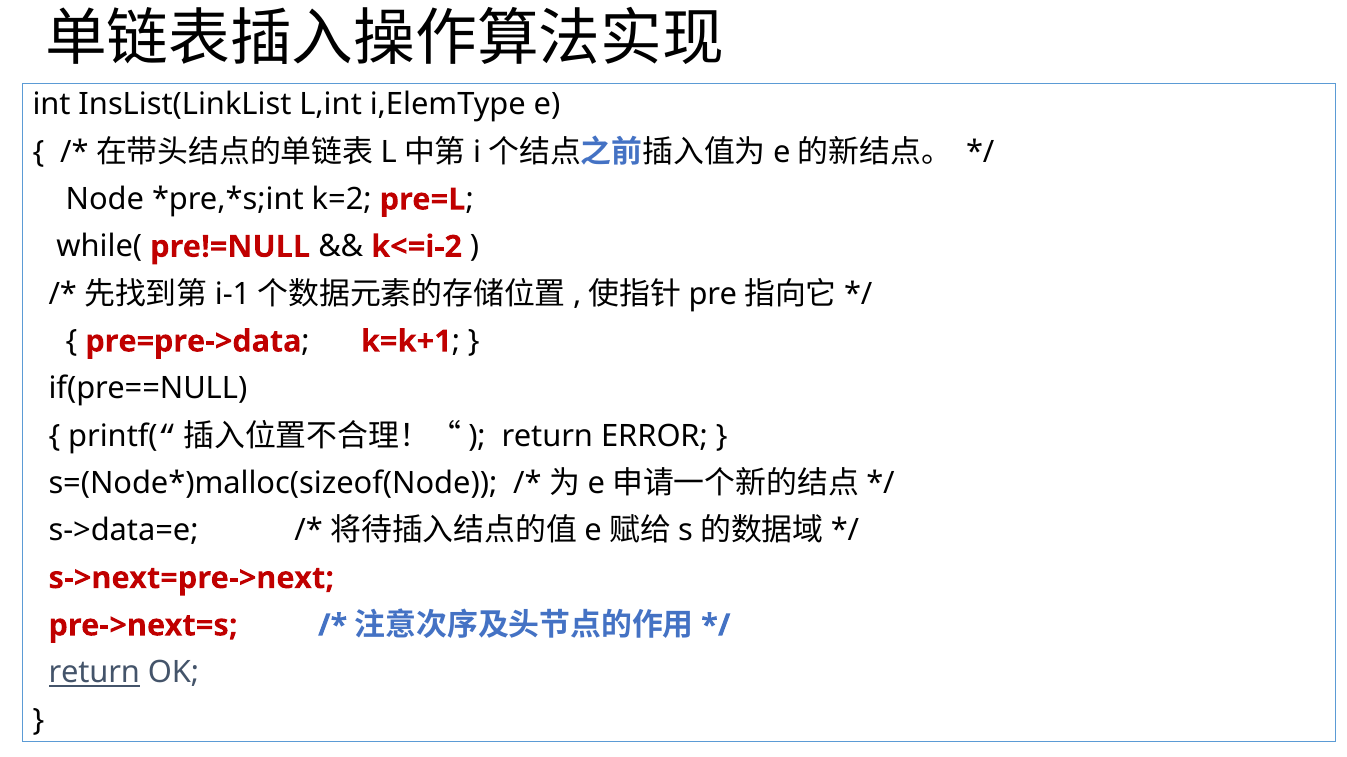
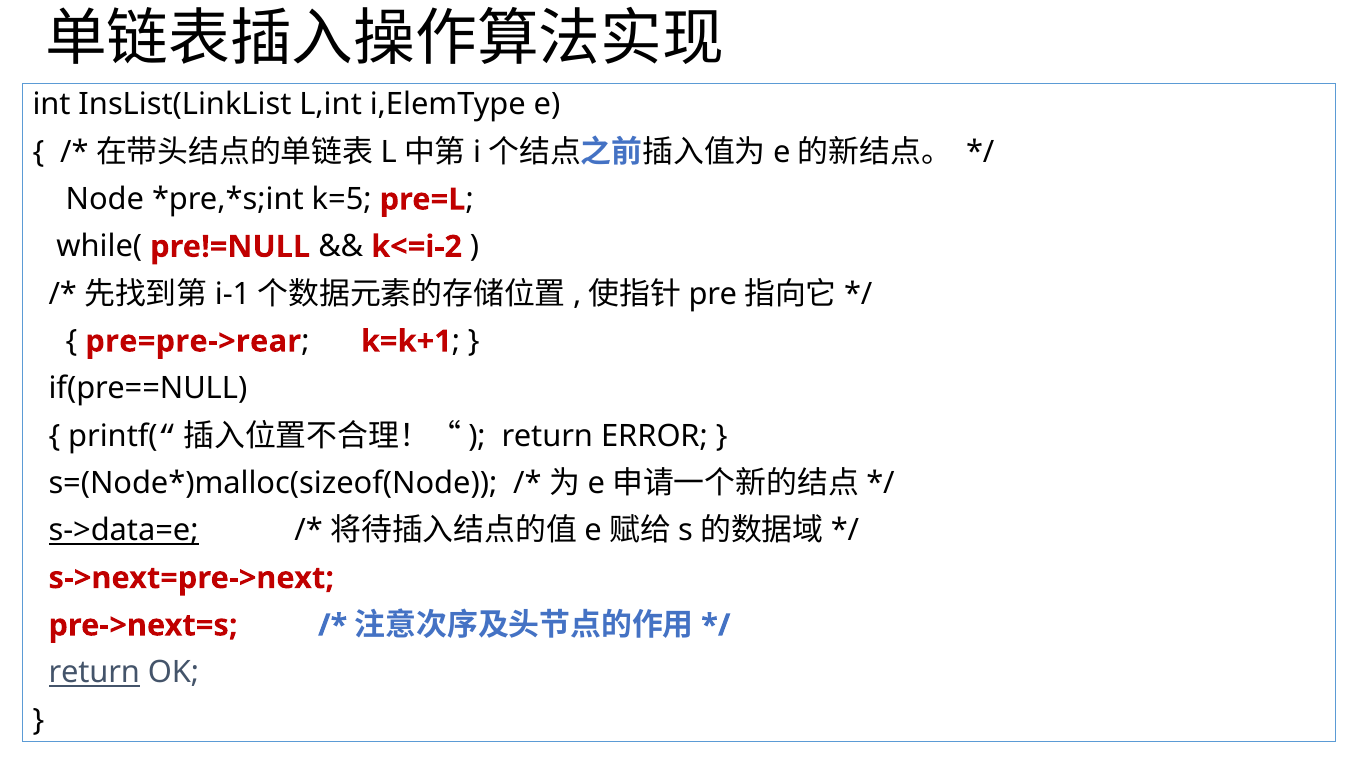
k=2: k=2 -> k=5
pre=pre->data: pre=pre->data -> pre=pre->rear
s->data=e underline: none -> present
